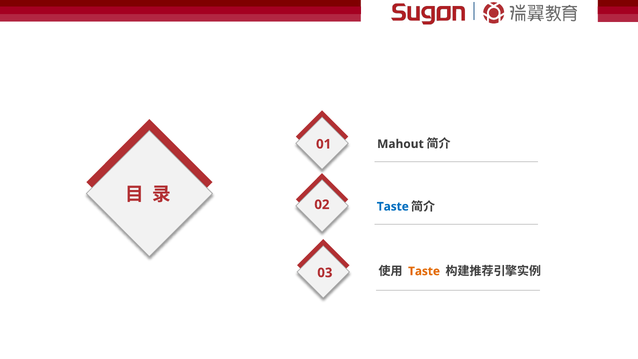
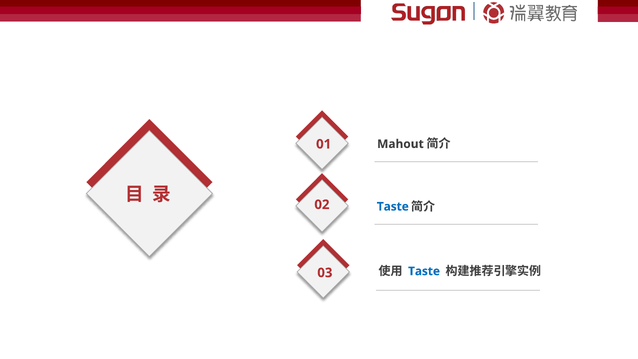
Taste at (424, 271) colour: orange -> blue
